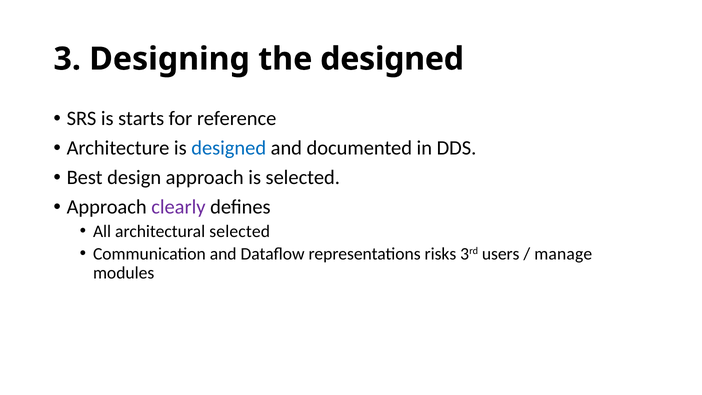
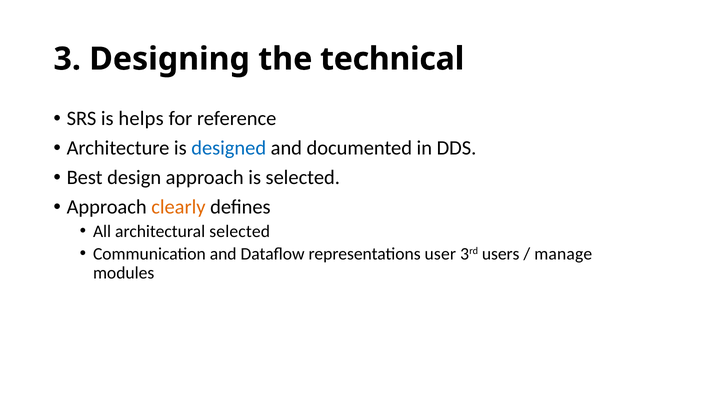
the designed: designed -> technical
starts: starts -> helps
clearly colour: purple -> orange
risks: risks -> user
